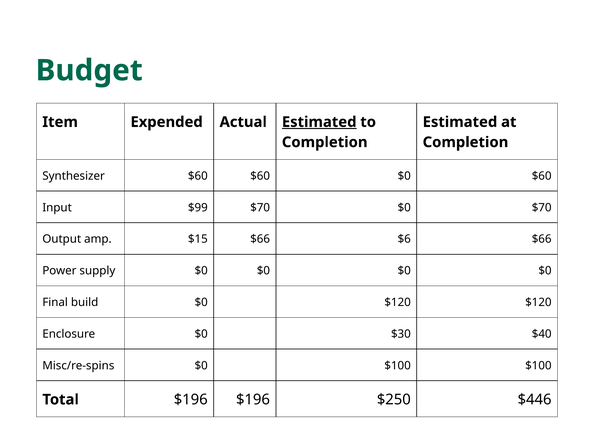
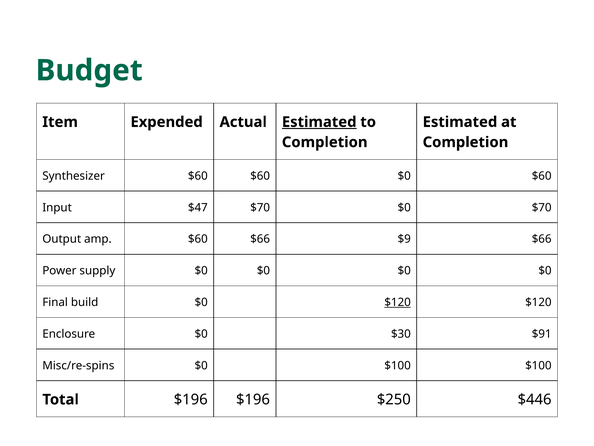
$99: $99 -> $47
amp $15: $15 -> $60
$6: $6 -> $9
$120 at (398, 302) underline: none -> present
$40: $40 -> $91
